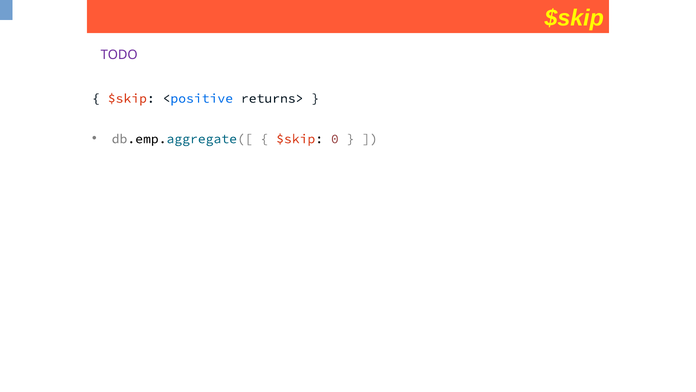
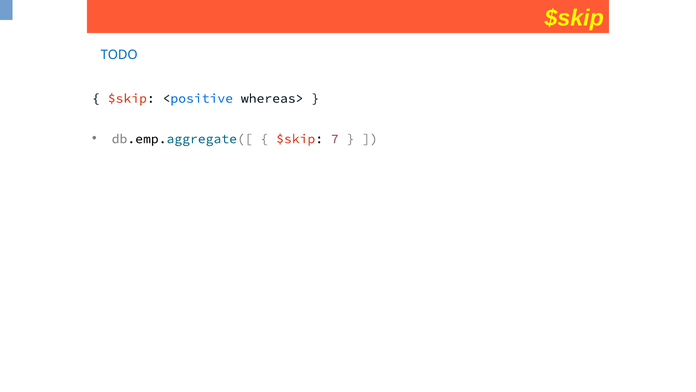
TODO colour: purple -> blue
returns>: returns> -> whereas>
0: 0 -> 7
